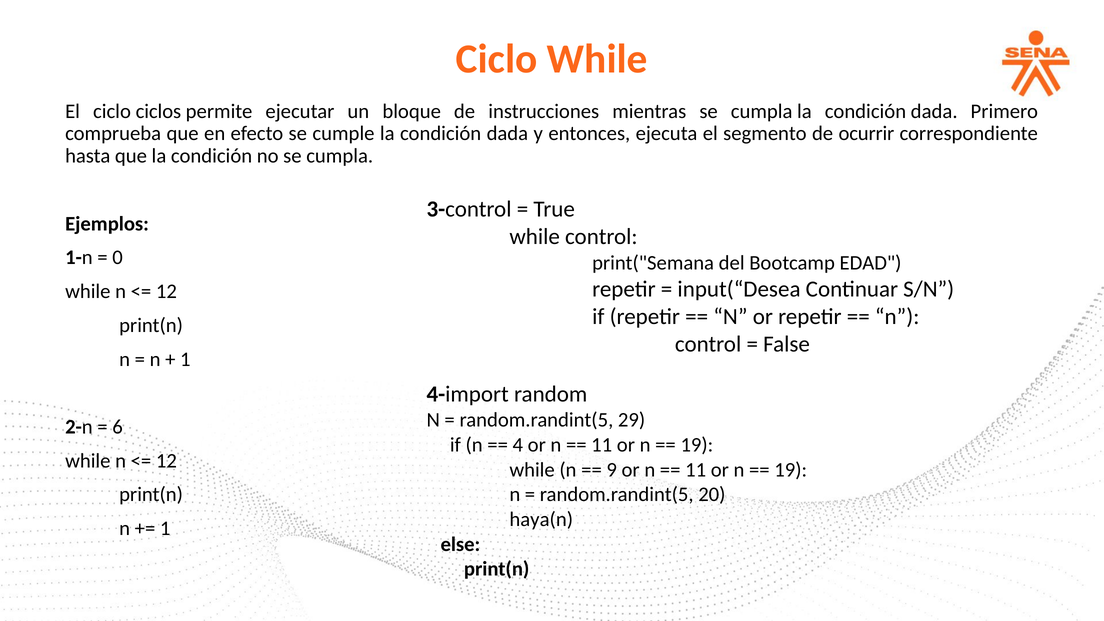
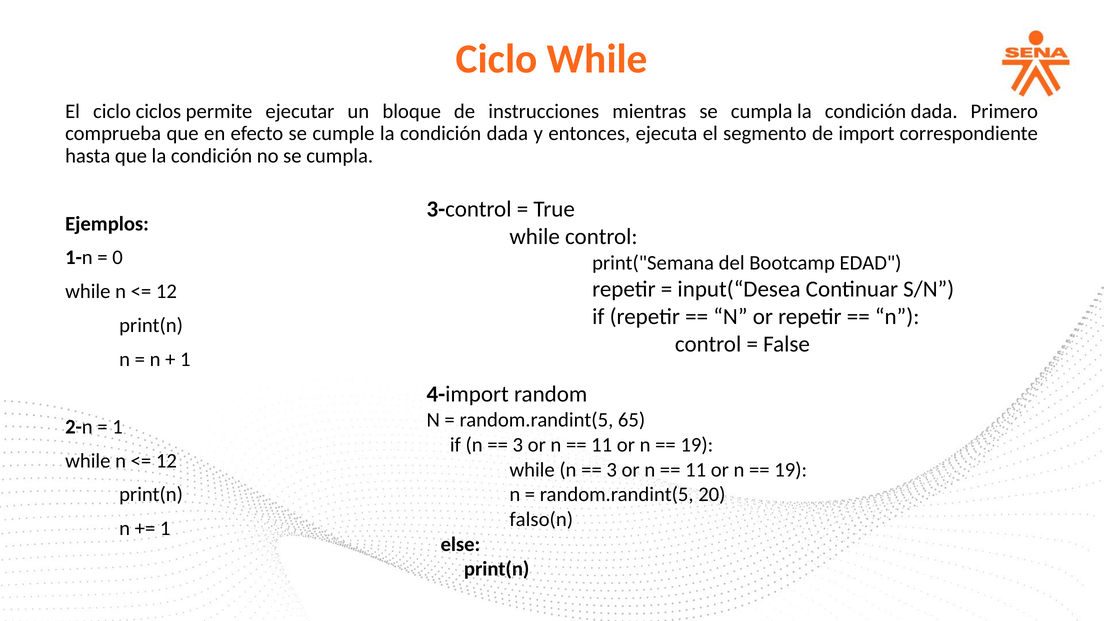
ocurrir: ocurrir -> import
29: 29 -> 65
6 at (118, 427): 6 -> 1
4 at (518, 445): 4 -> 3
9 at (612, 470): 9 -> 3
haya(n: haya(n -> falso(n
